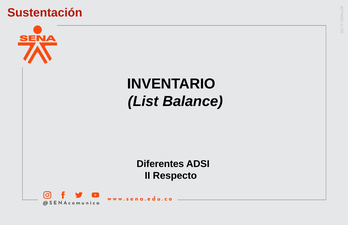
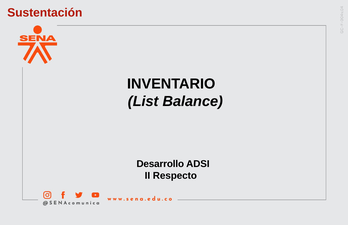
Diferentes: Diferentes -> Desarrollo
